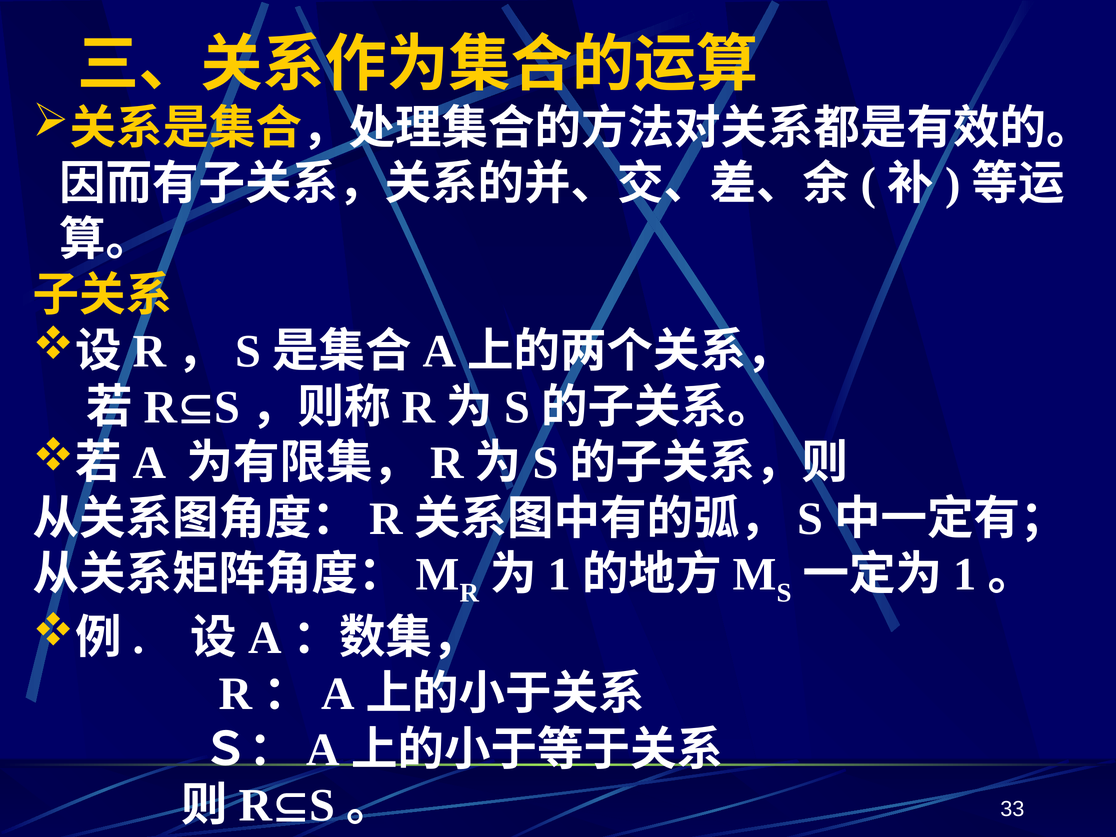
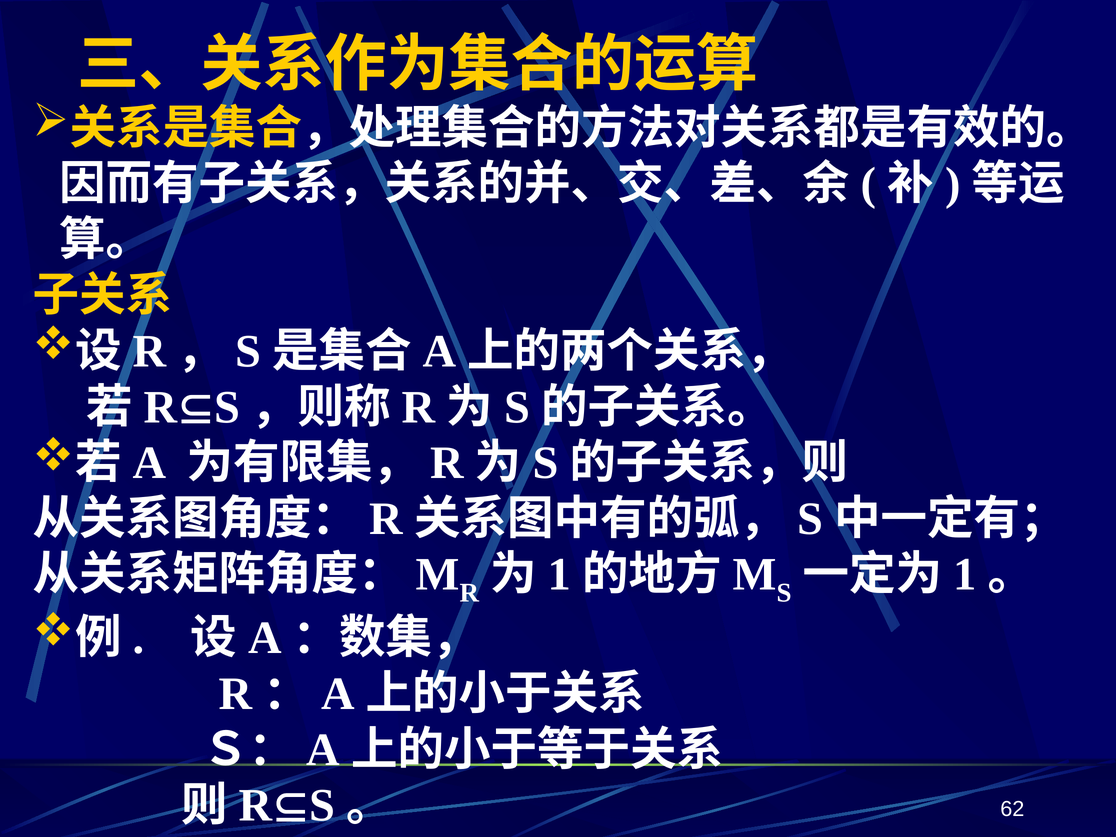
33: 33 -> 62
